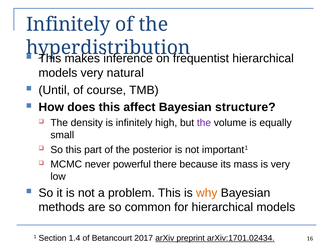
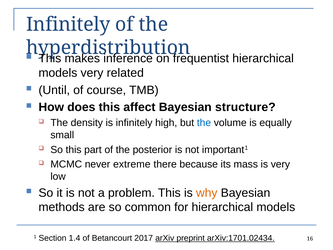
natural: natural -> related
the at (204, 123) colour: purple -> blue
powerful: powerful -> extreme
